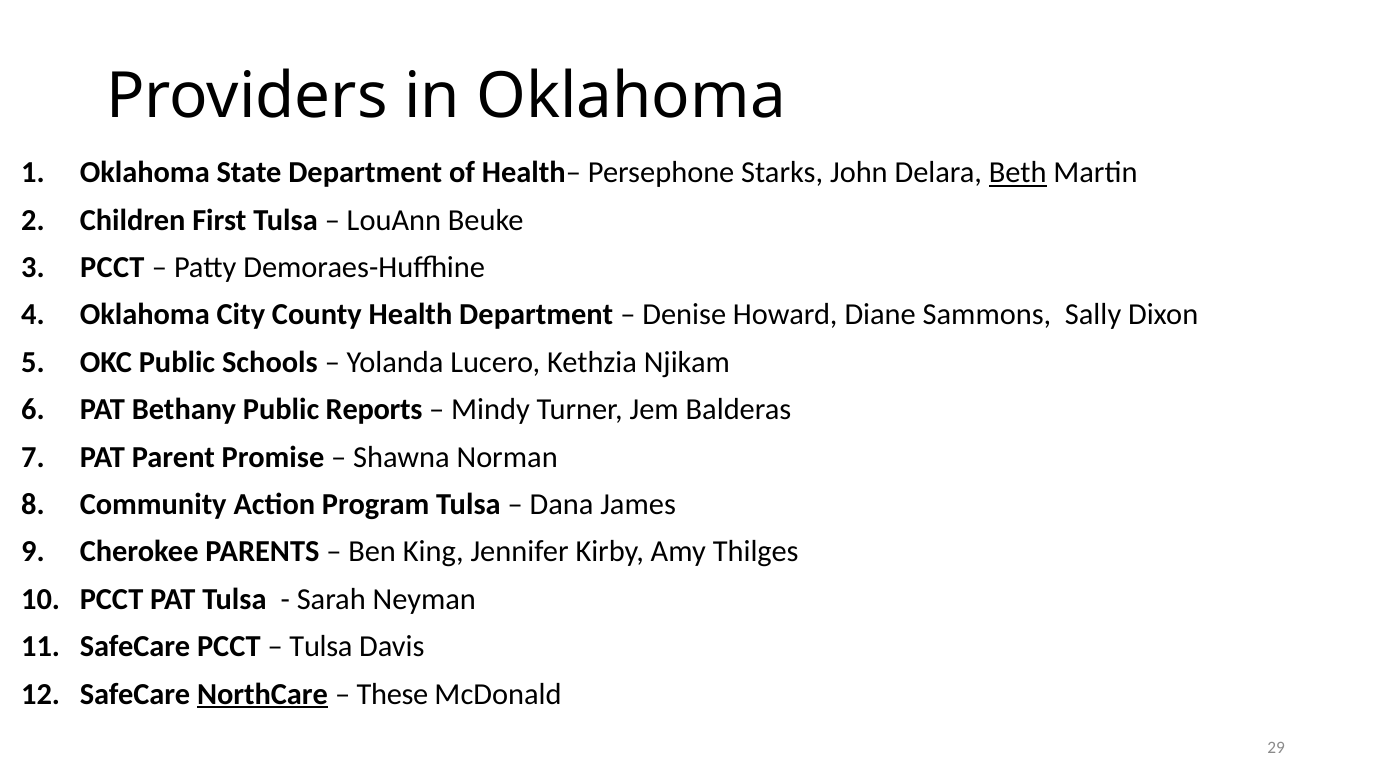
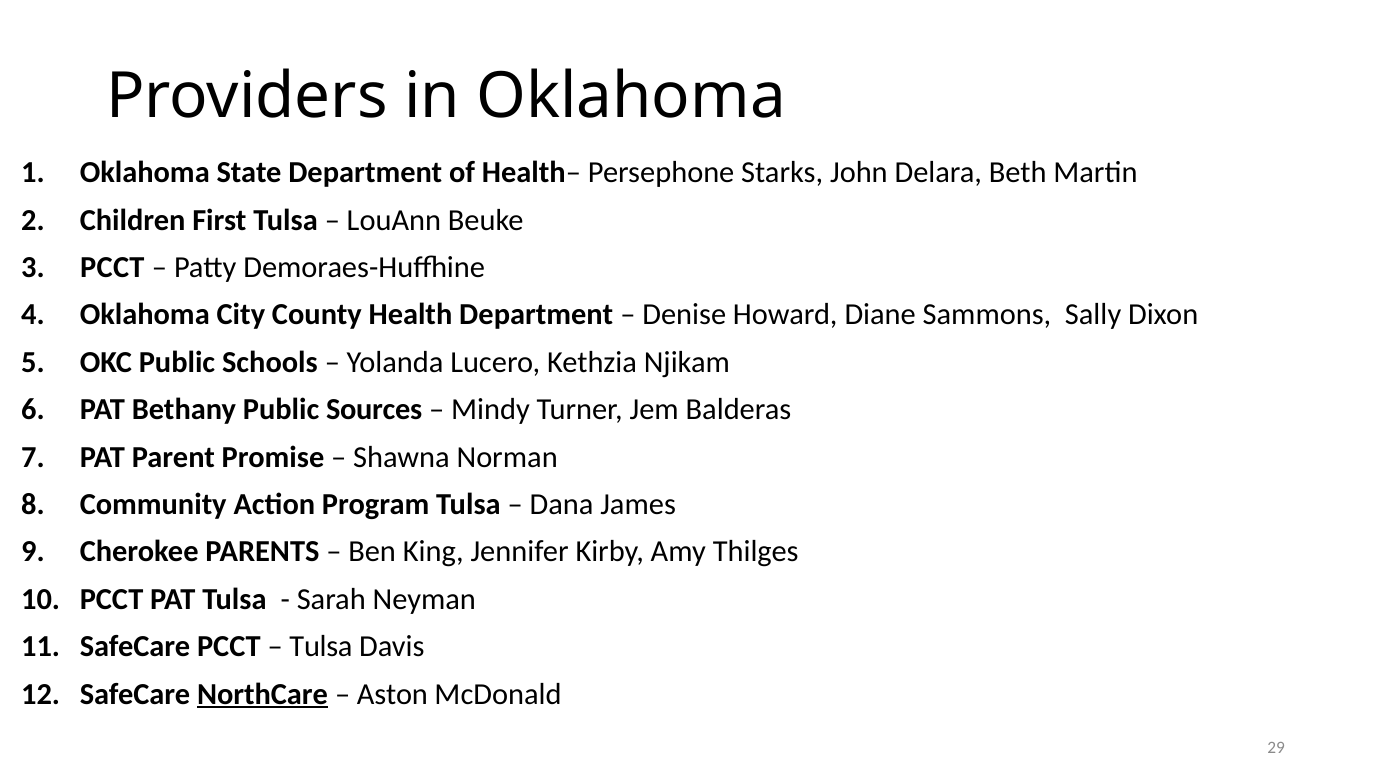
Beth underline: present -> none
Reports: Reports -> Sources
These: These -> Aston
